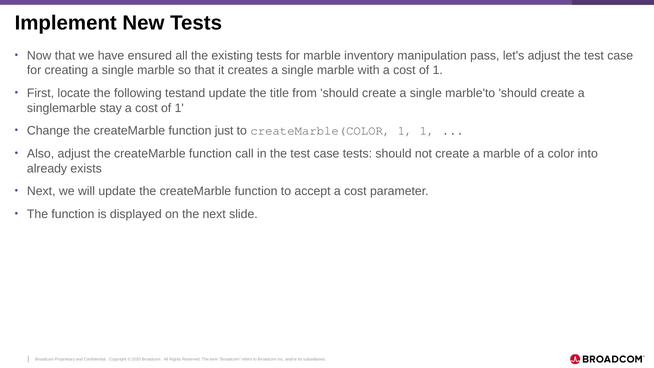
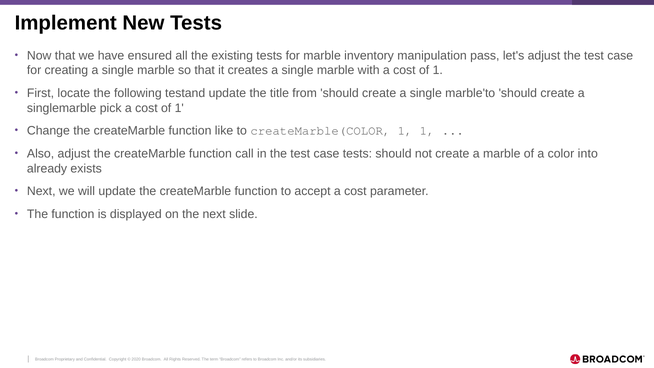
stay: stay -> pick
just: just -> like
